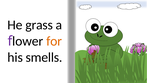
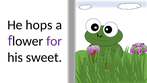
grass: grass -> hops
for colour: orange -> purple
smells: smells -> sweet
